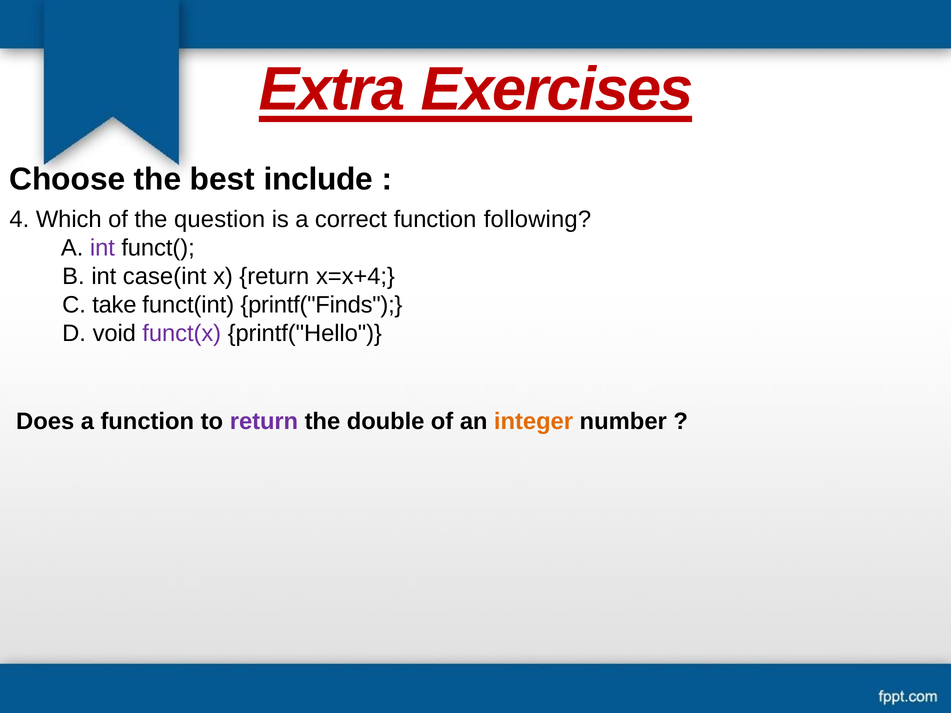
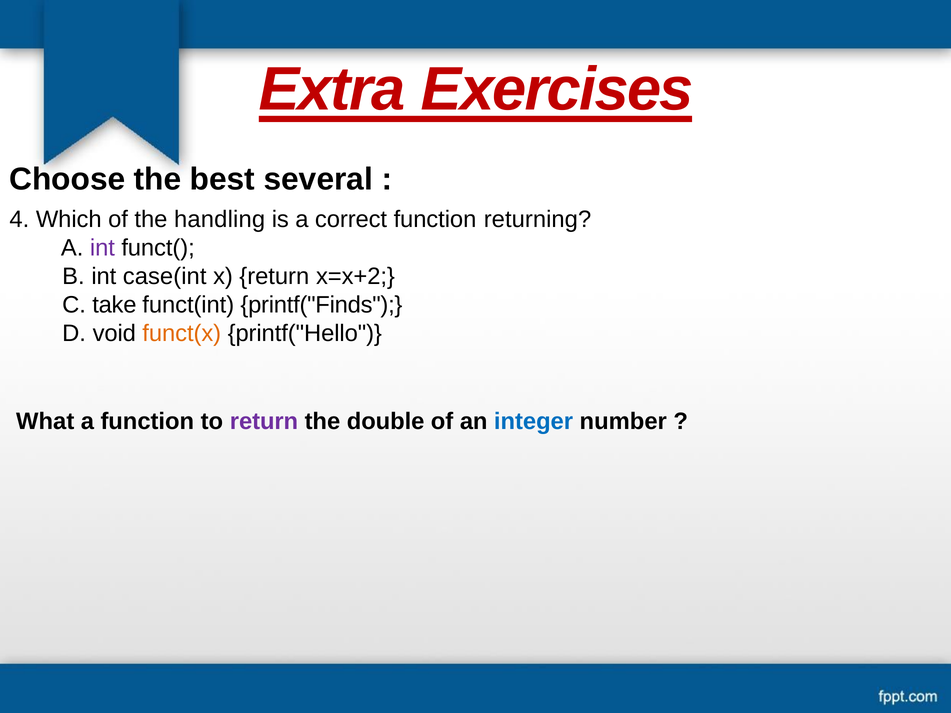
include: include -> several
question: question -> handling
following: following -> returning
x=x+4: x=x+4 -> x=x+2
funct(x colour: purple -> orange
Does: Does -> What
integer colour: orange -> blue
